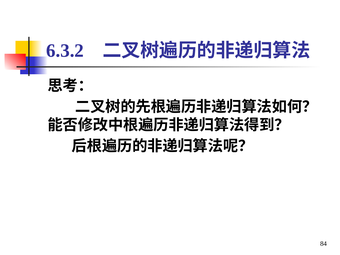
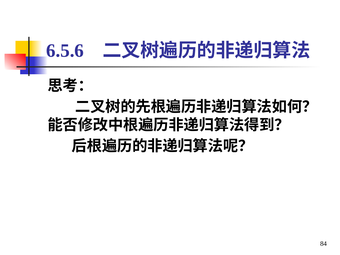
6.3.2: 6.3.2 -> 6.5.6
